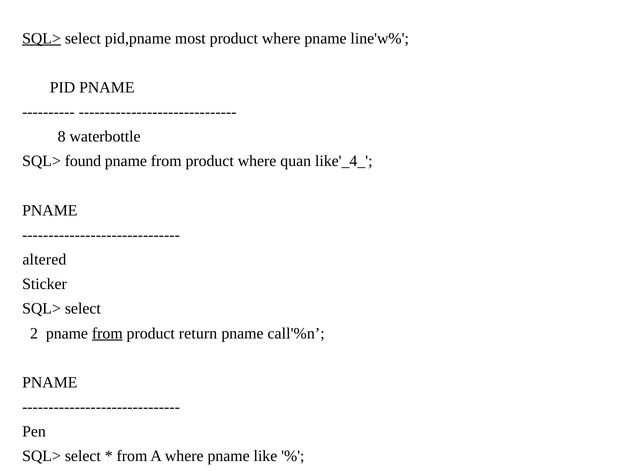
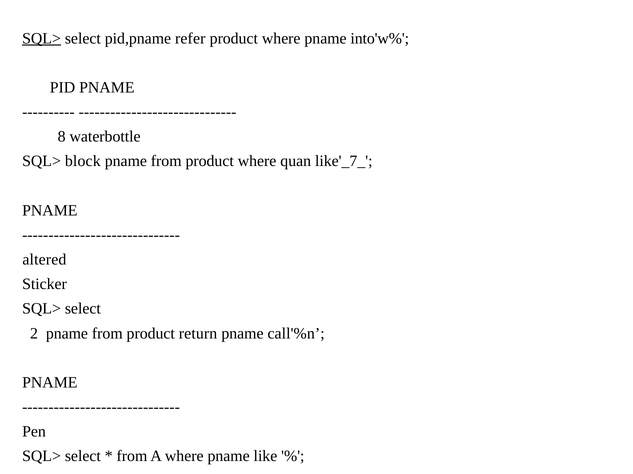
most: most -> refer
line'w%: line'w% -> into'w%
found: found -> block
like'_4_: like'_4_ -> like'_7_
from at (107, 334) underline: present -> none
